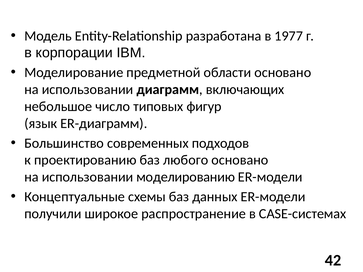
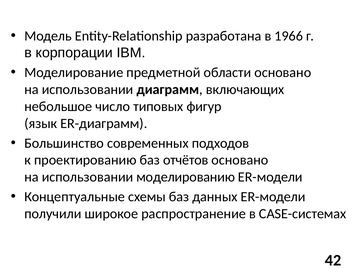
1977: 1977 -> 1966
любого: любого -> отчётов
